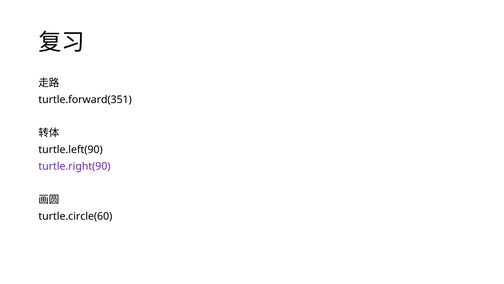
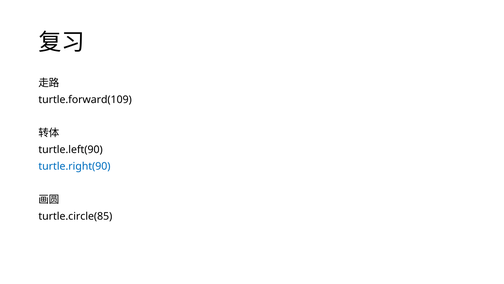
turtle.forward(351: turtle.forward(351 -> turtle.forward(109
turtle.right(90 colour: purple -> blue
turtle.circle(60: turtle.circle(60 -> turtle.circle(85
